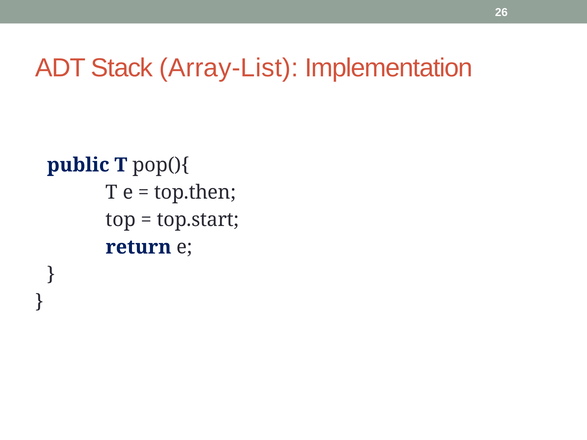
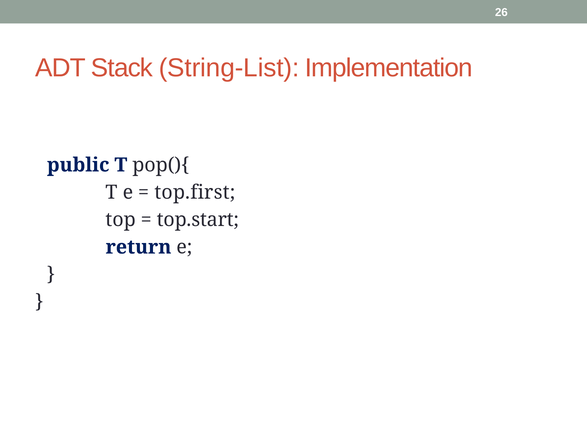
Array-List: Array-List -> String-List
top.then: top.then -> top.first
